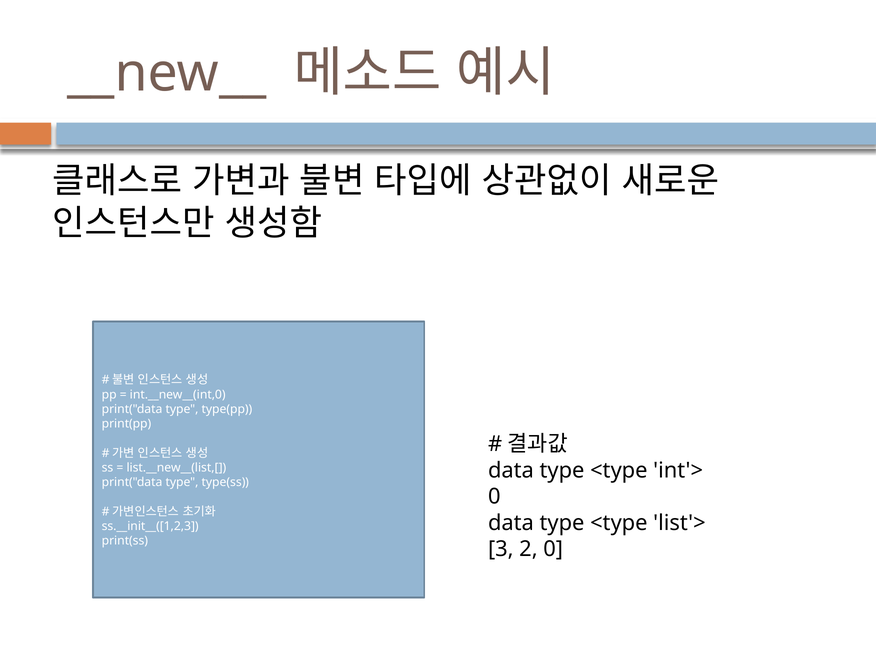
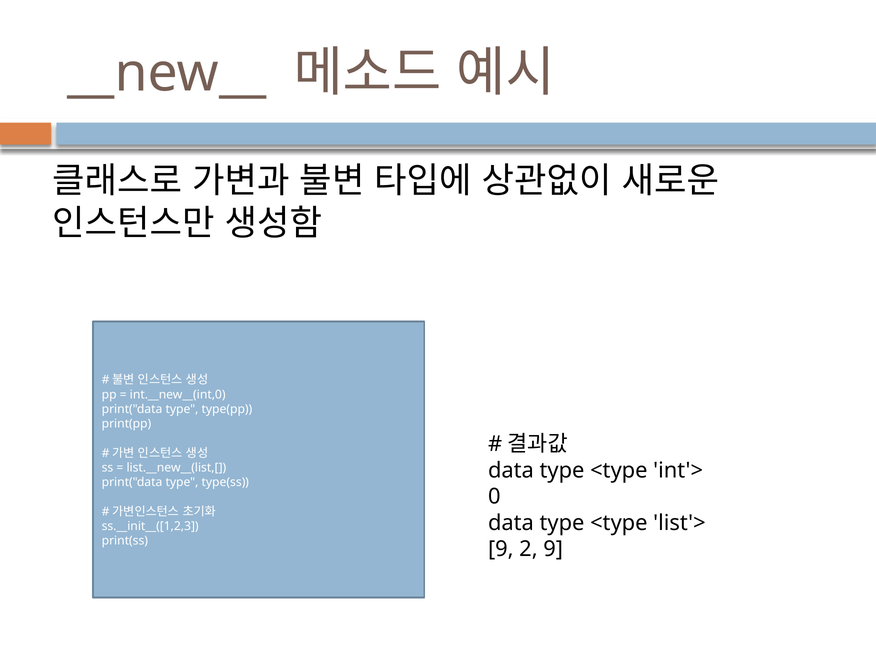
3 at (501, 549): 3 -> 9
2 0: 0 -> 9
